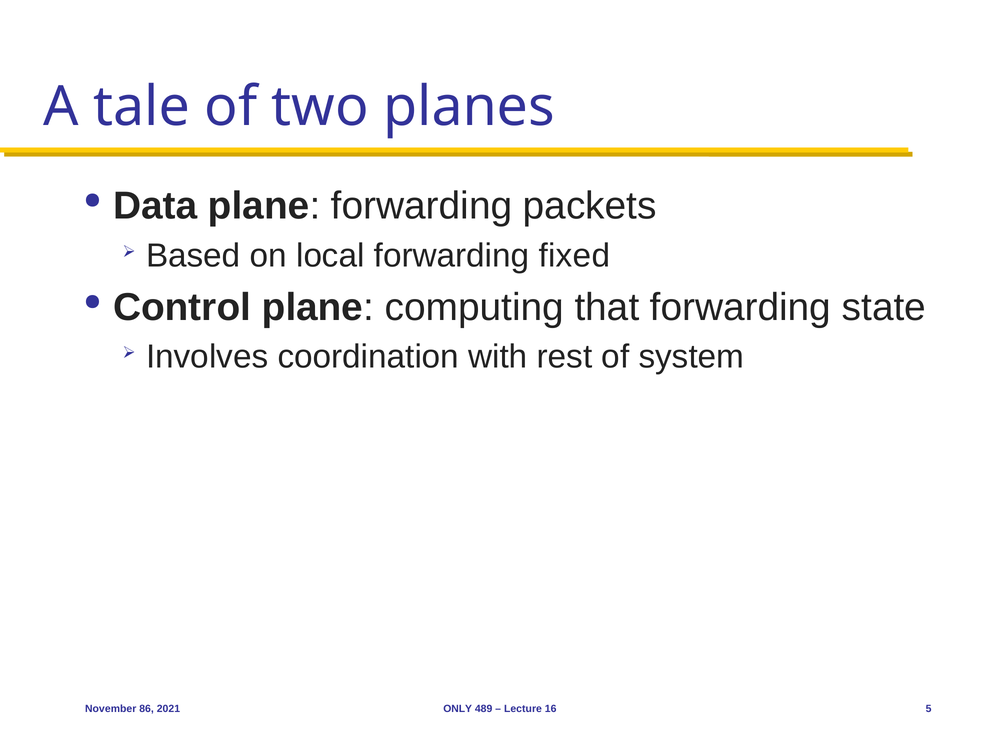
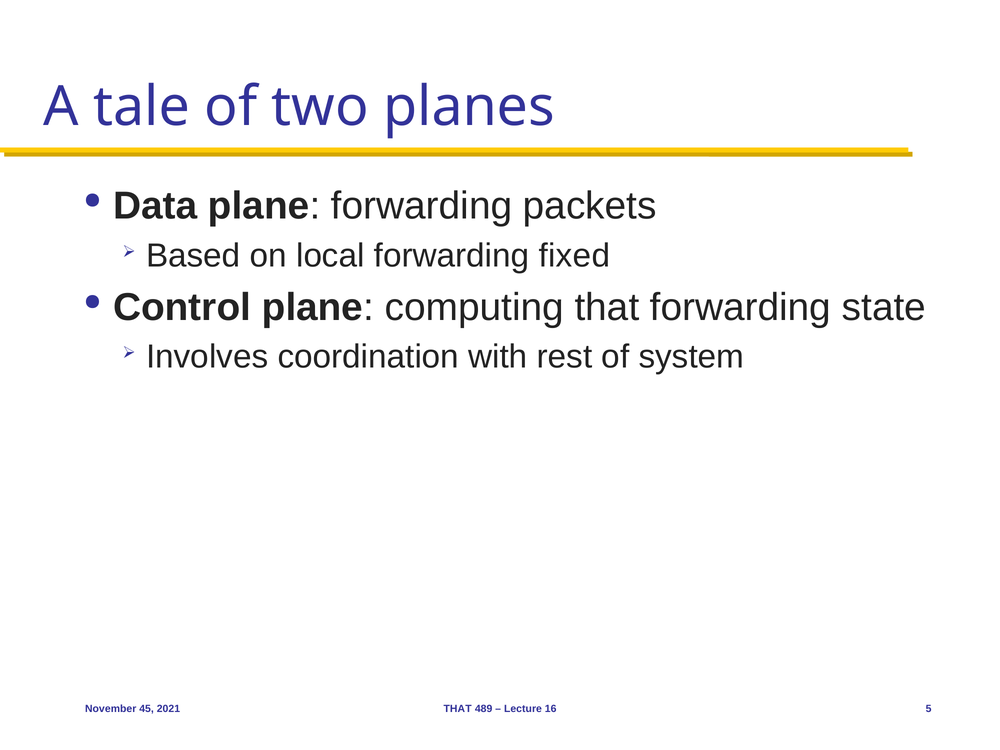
86: 86 -> 45
ONLY at (458, 709): ONLY -> THAT
